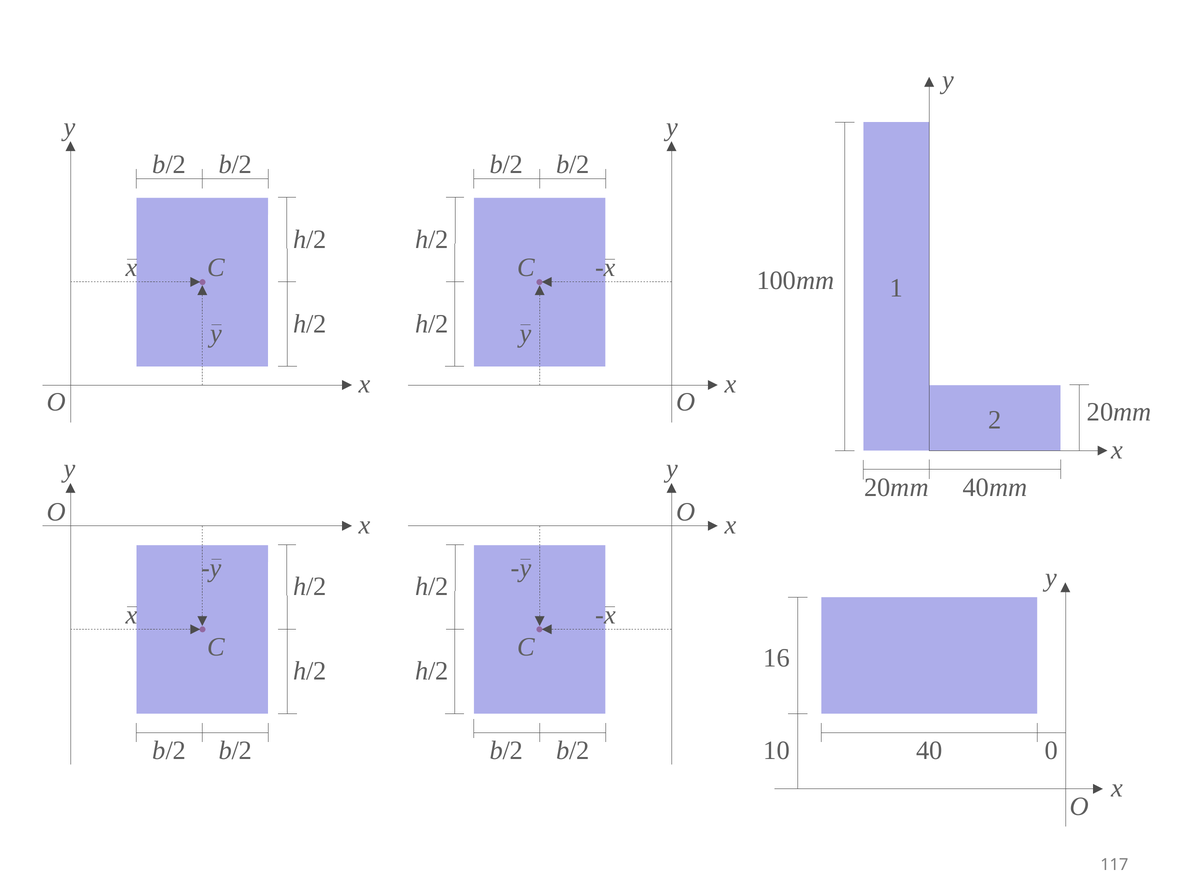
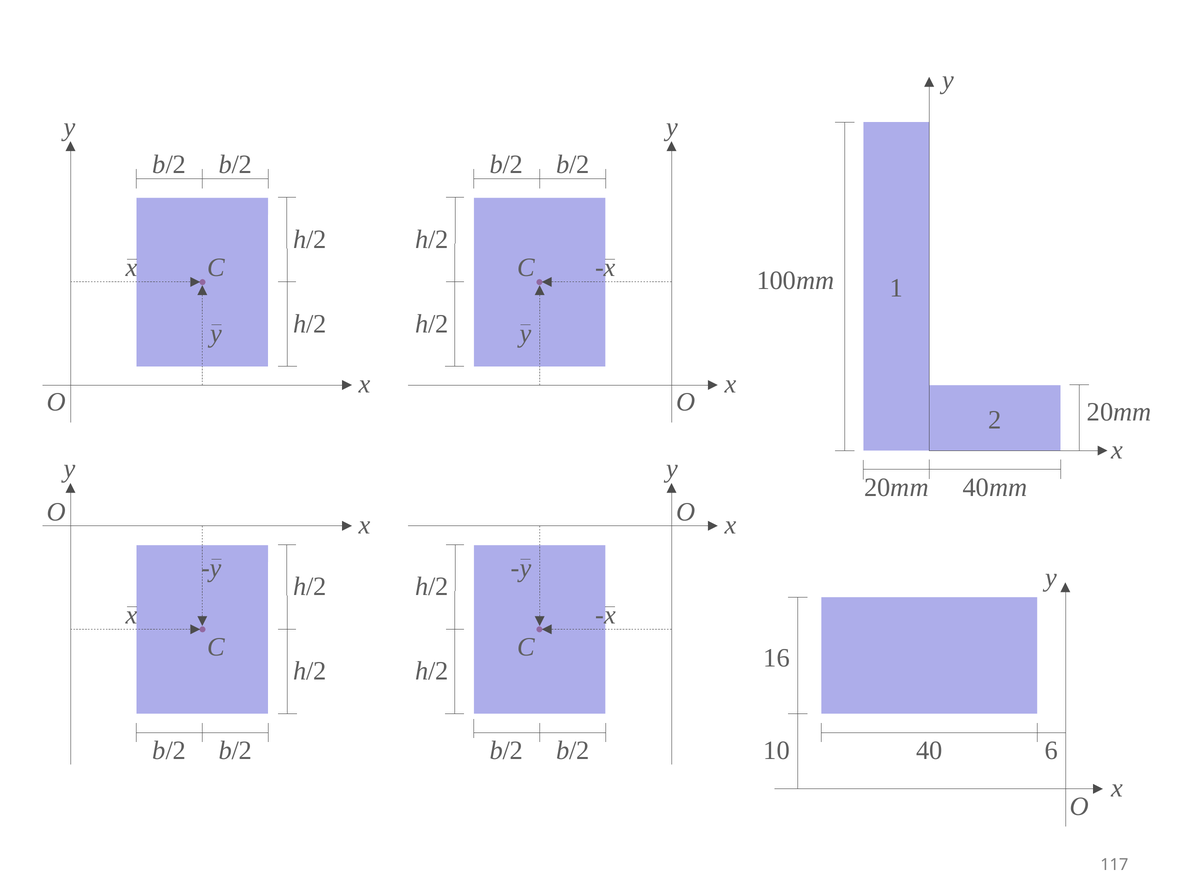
0: 0 -> 6
